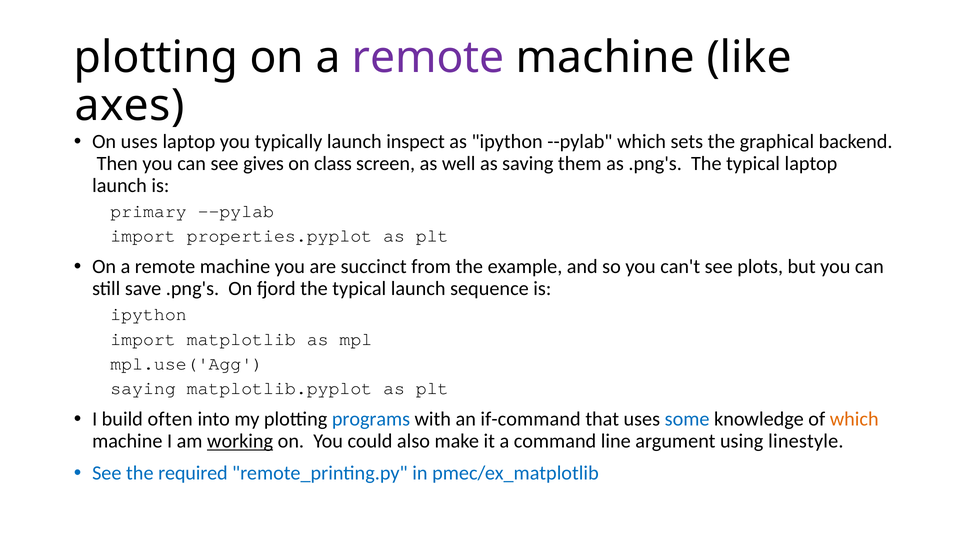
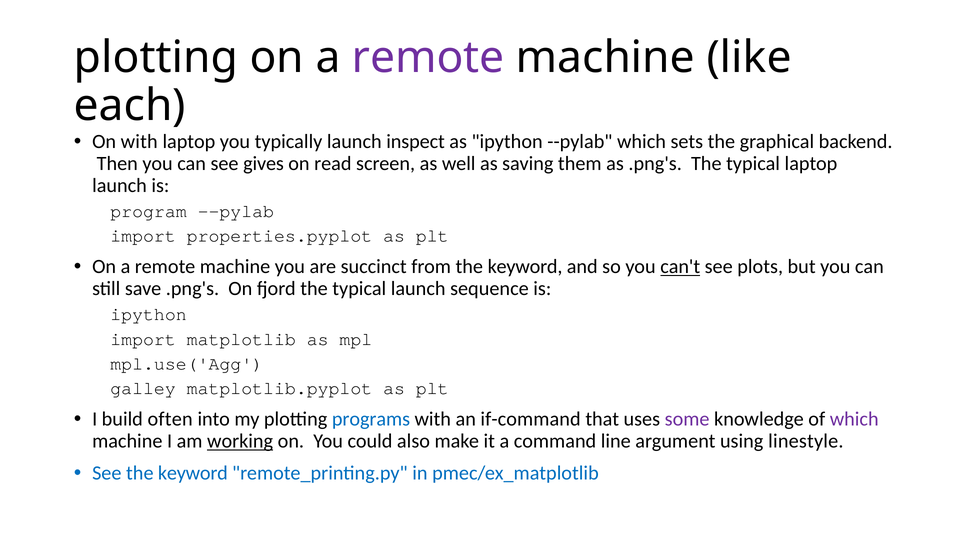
axes: axes -> each
On uses: uses -> with
class: class -> read
primary: primary -> program
from the example: example -> keyword
can't underline: none -> present
saying: saying -> galley
some colour: blue -> purple
which at (854, 419) colour: orange -> purple
See the required: required -> keyword
